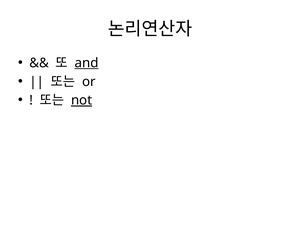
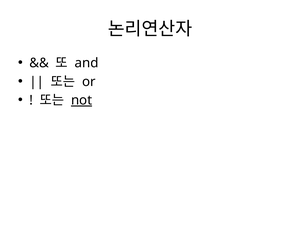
and underline: present -> none
